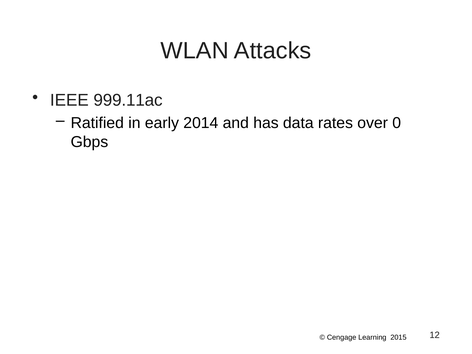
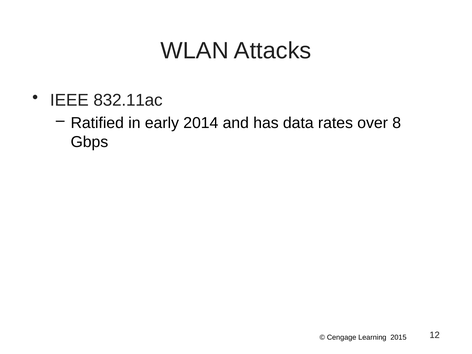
999.11ac: 999.11ac -> 832.11ac
0: 0 -> 8
